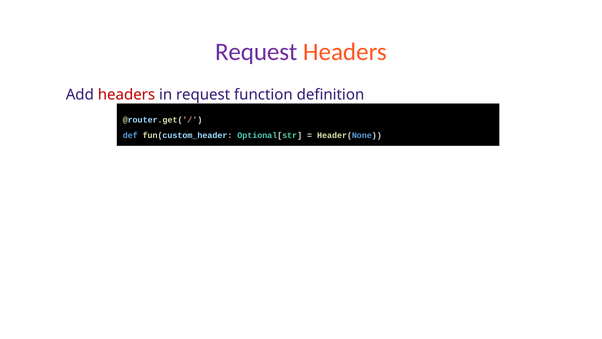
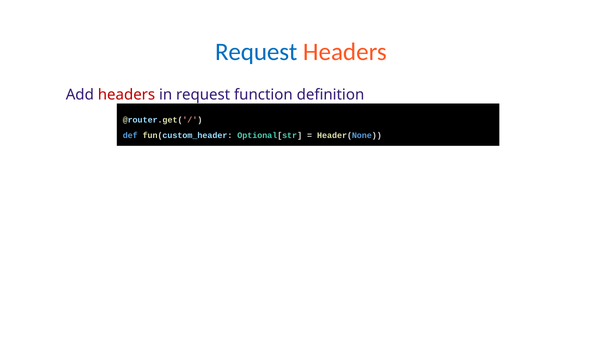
Request at (256, 52) colour: purple -> blue
